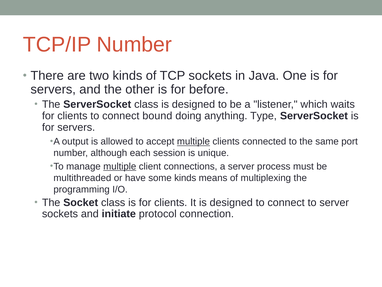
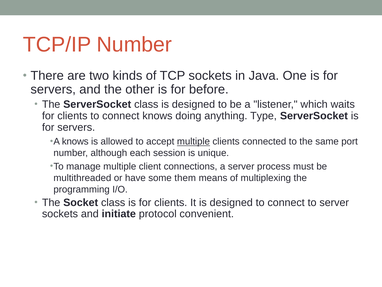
connect bound: bound -> knows
A output: output -> knows
multiple at (120, 166) underline: present -> none
some kinds: kinds -> them
connection: connection -> convenient
